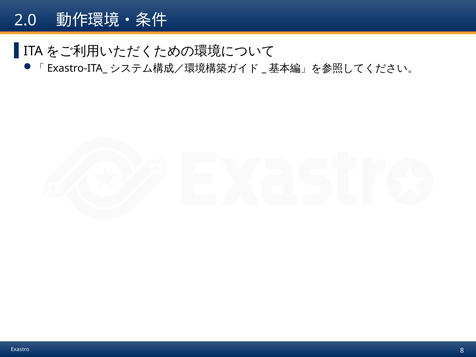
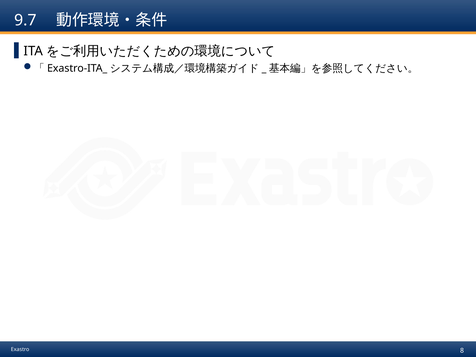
2.0: 2.0 -> 9.7
